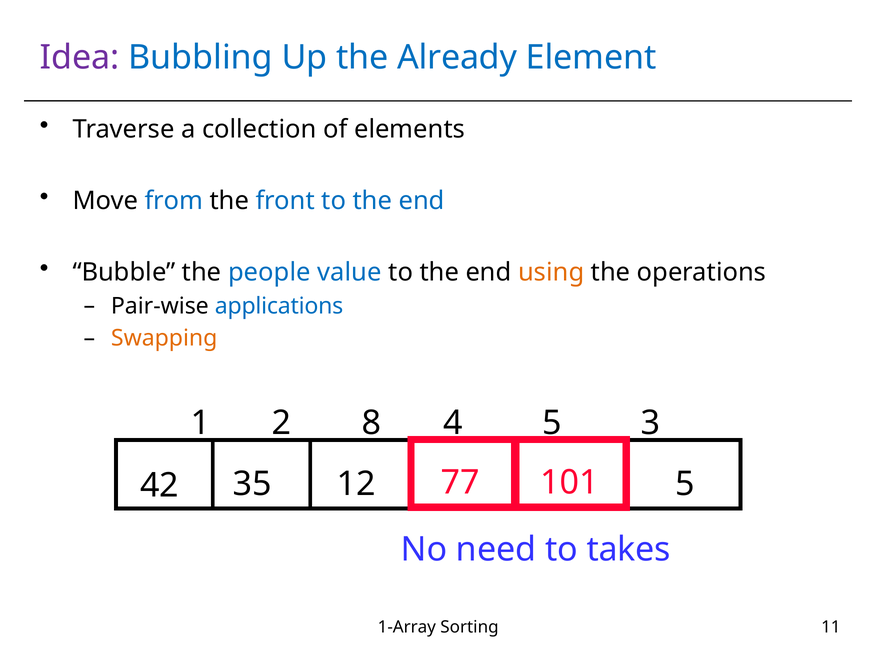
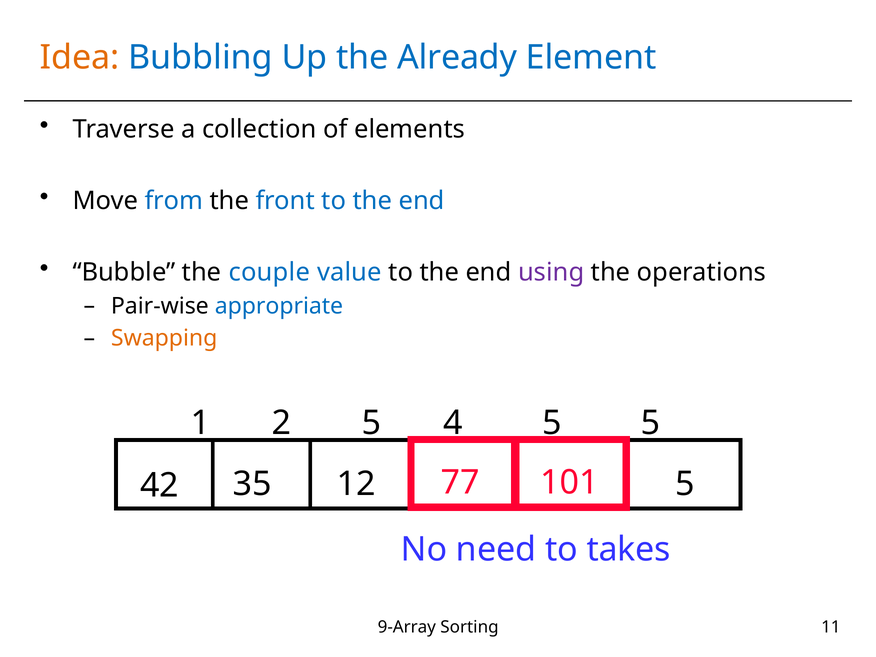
Idea colour: purple -> orange
people: people -> couple
using colour: orange -> purple
applications: applications -> appropriate
2 8: 8 -> 5
3 at (651, 423): 3 -> 5
1-Array: 1-Array -> 9-Array
